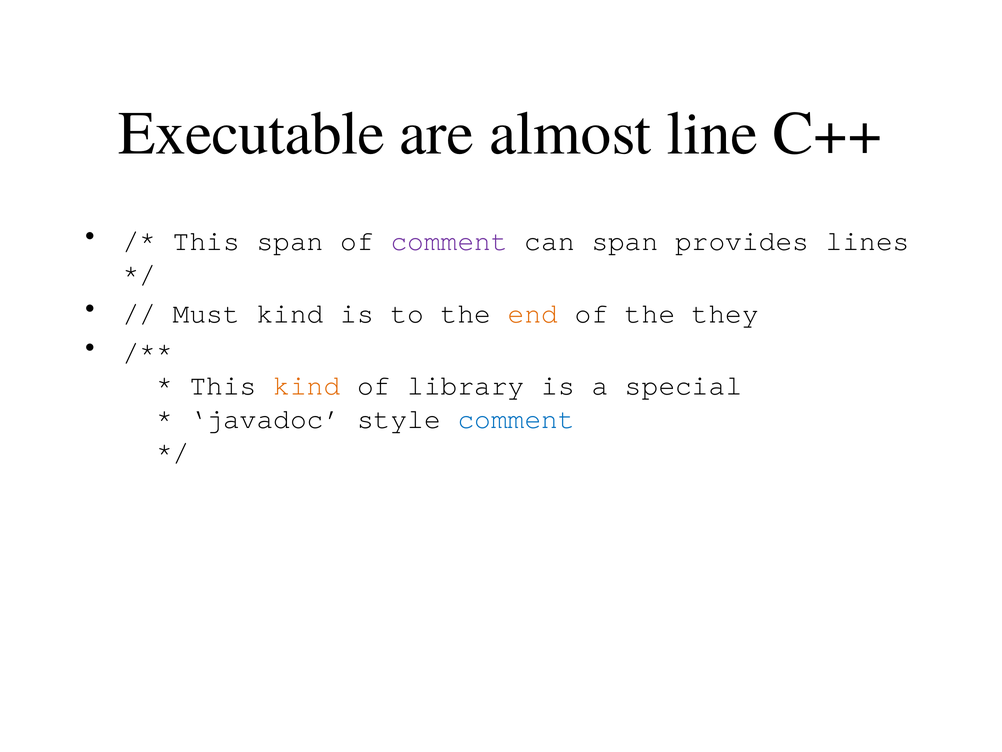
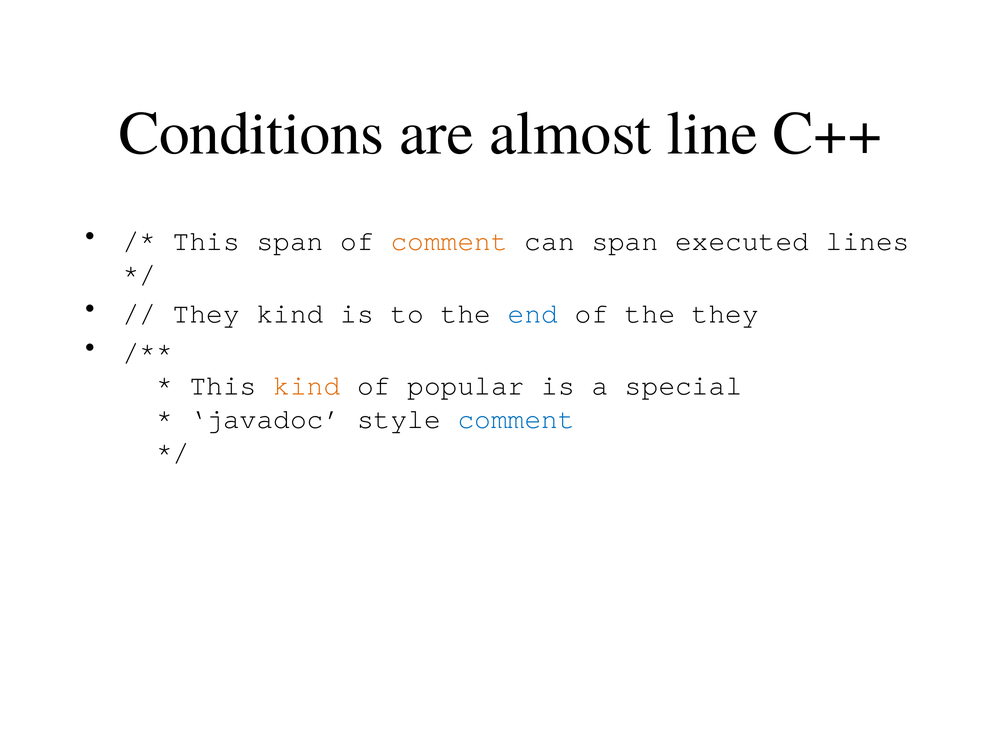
Executable: Executable -> Conditions
comment at (449, 241) colour: purple -> orange
provides: provides -> executed
Must at (206, 313): Must -> They
end colour: orange -> blue
library: library -> popular
